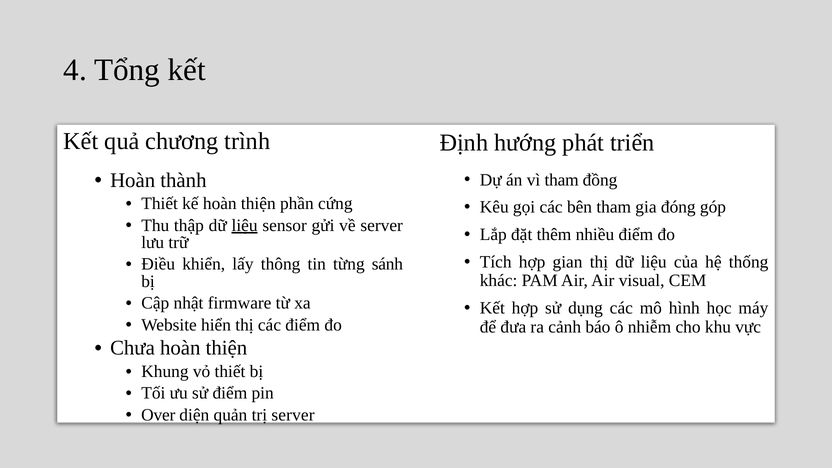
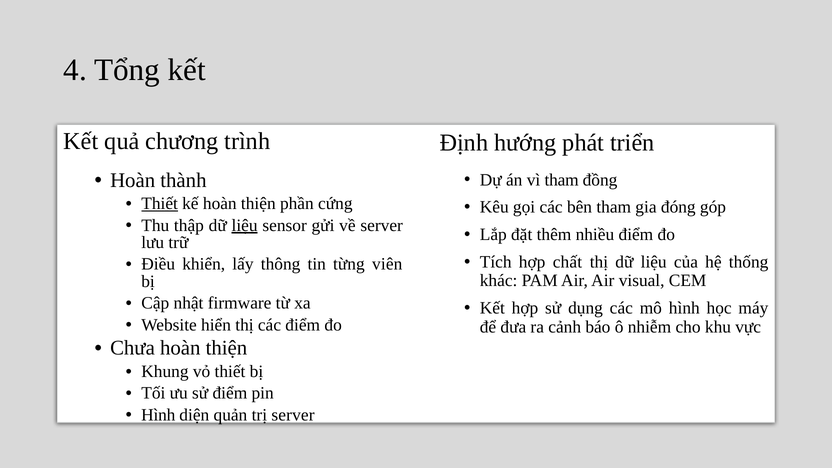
Thiết at (160, 204) underline: none -> present
gian: gian -> chất
sánh: sánh -> viên
Over at (158, 415): Over -> Hình
